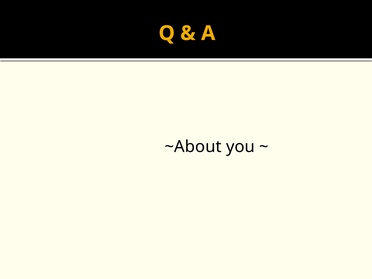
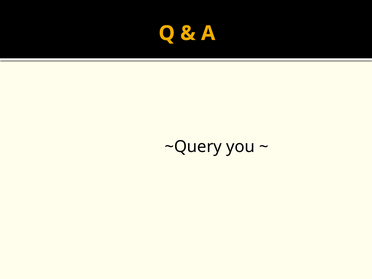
~About: ~About -> ~Query
